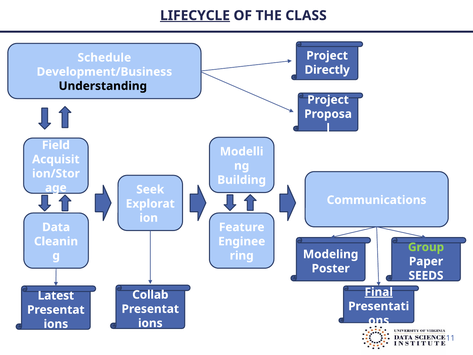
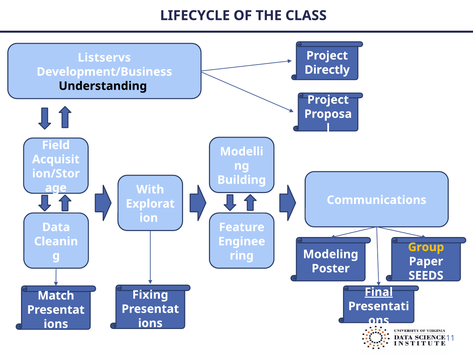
LIFECYCLE underline: present -> none
Schedule: Schedule -> Listservs
Seek: Seek -> With
Group colour: light green -> yellow
Collab: Collab -> Fixing
Latest: Latest -> Match
